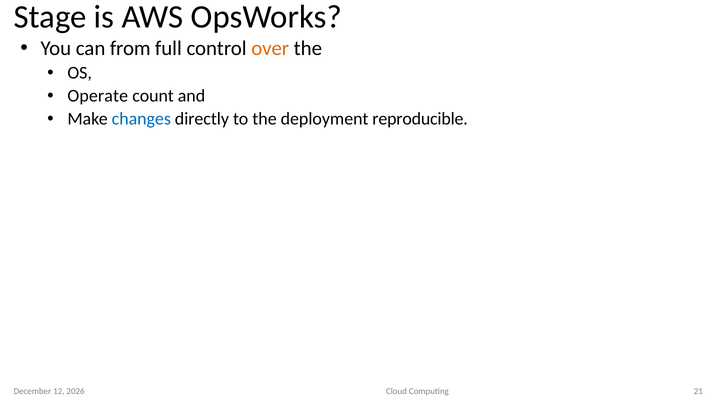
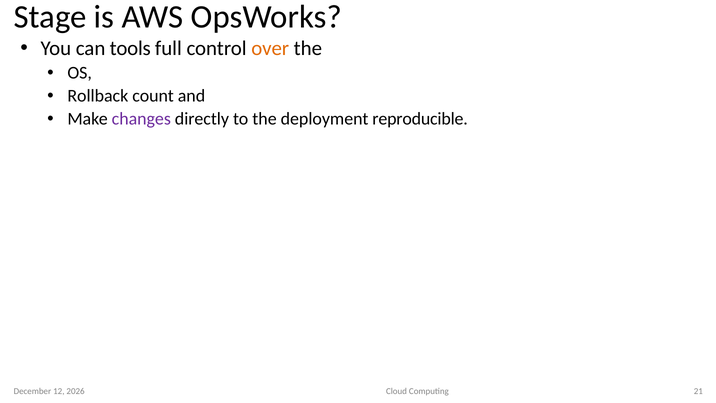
from: from -> tools
Operate: Operate -> Rollback
changes colour: blue -> purple
